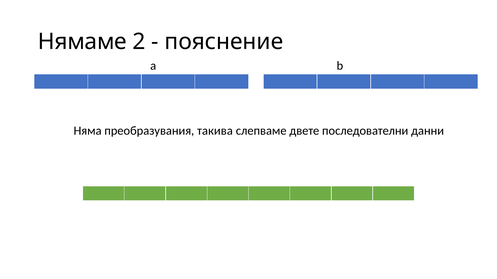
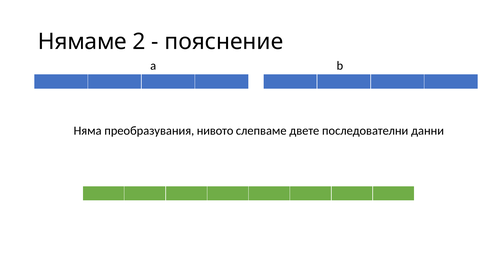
такива: такива -> нивото
